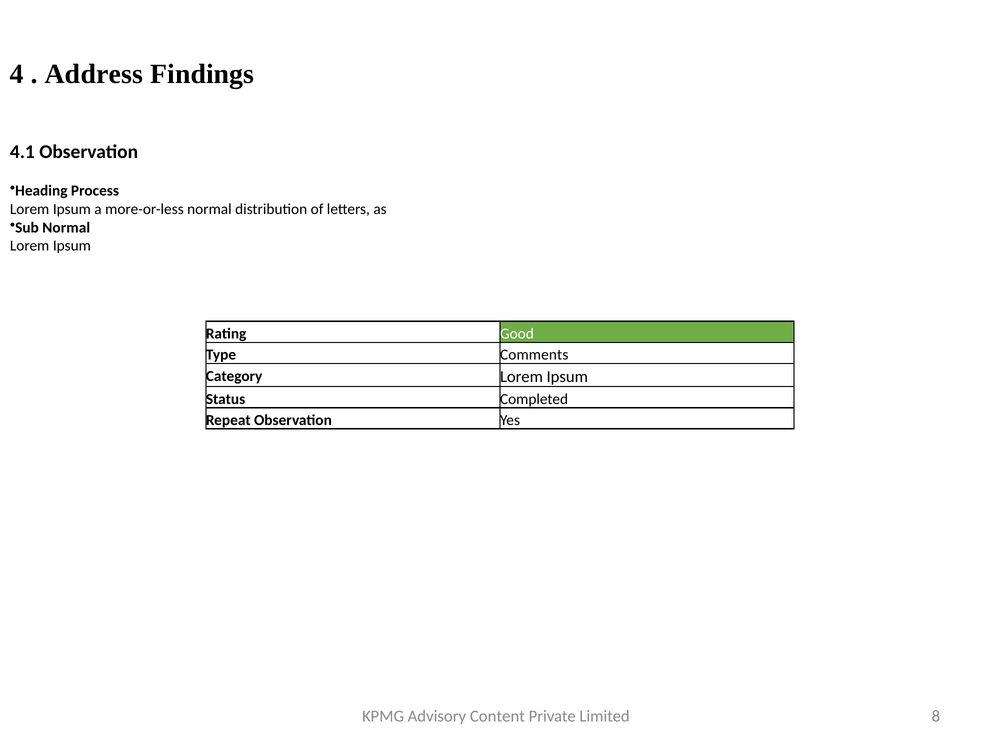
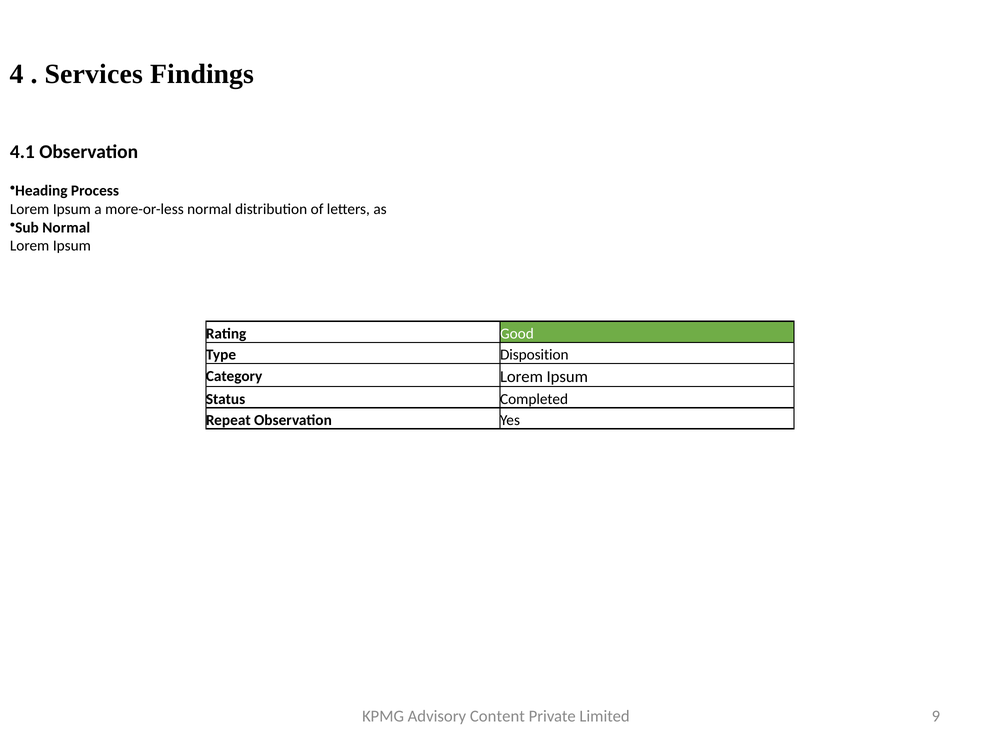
Address: Address -> Services
Comments: Comments -> Disposition
8: 8 -> 9
